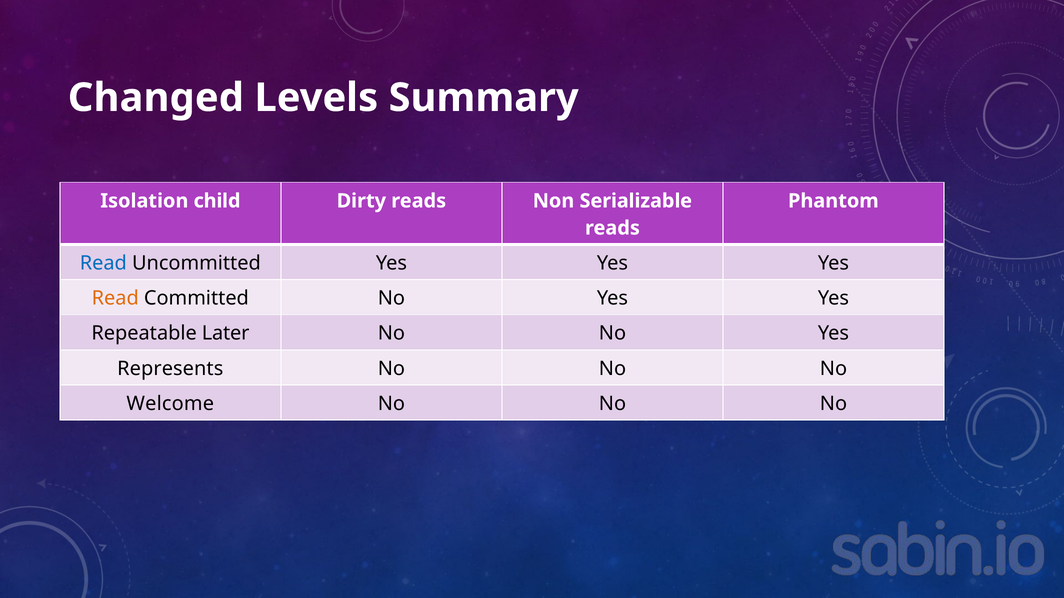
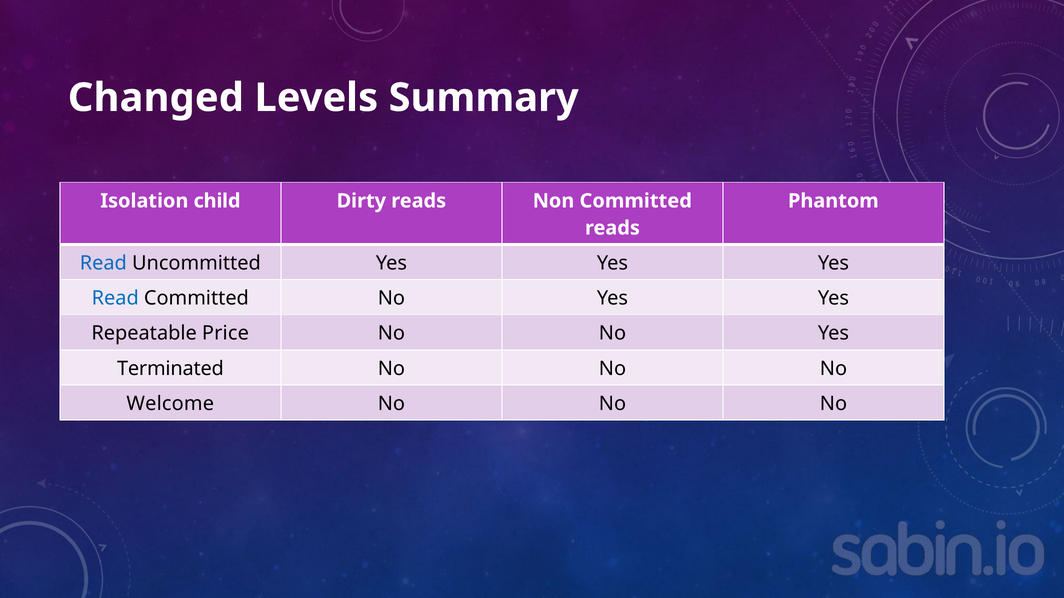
Non Serializable: Serializable -> Committed
Read at (115, 299) colour: orange -> blue
Later: Later -> Price
Represents: Represents -> Terminated
